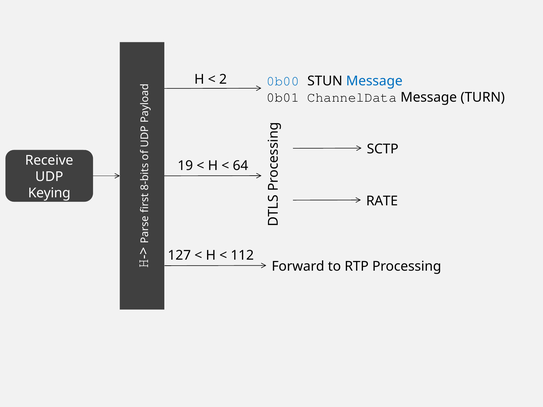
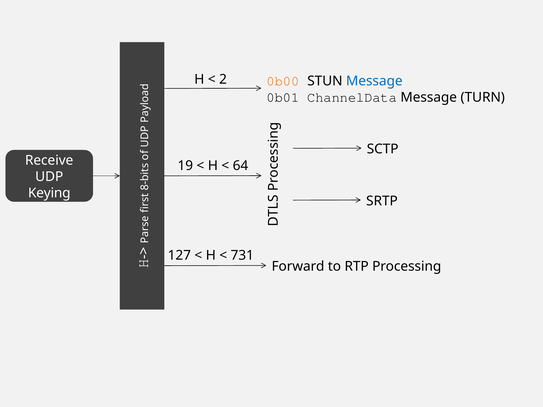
0b00 colour: blue -> orange
RATE: RATE -> SRTP
112: 112 -> 731
